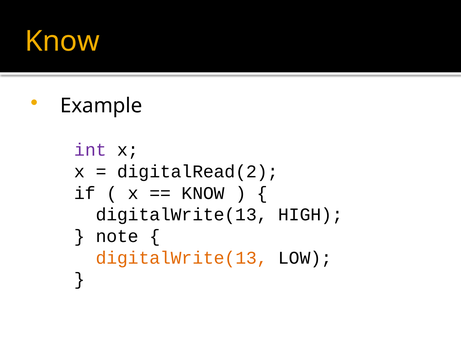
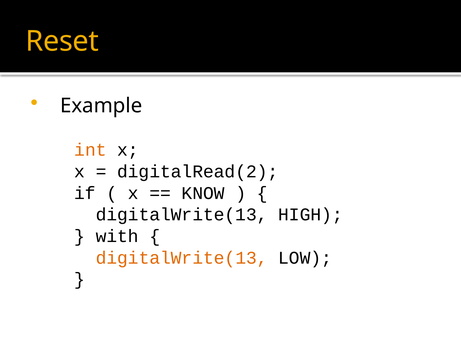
Know at (62, 41): Know -> Reset
int colour: purple -> orange
note: note -> with
